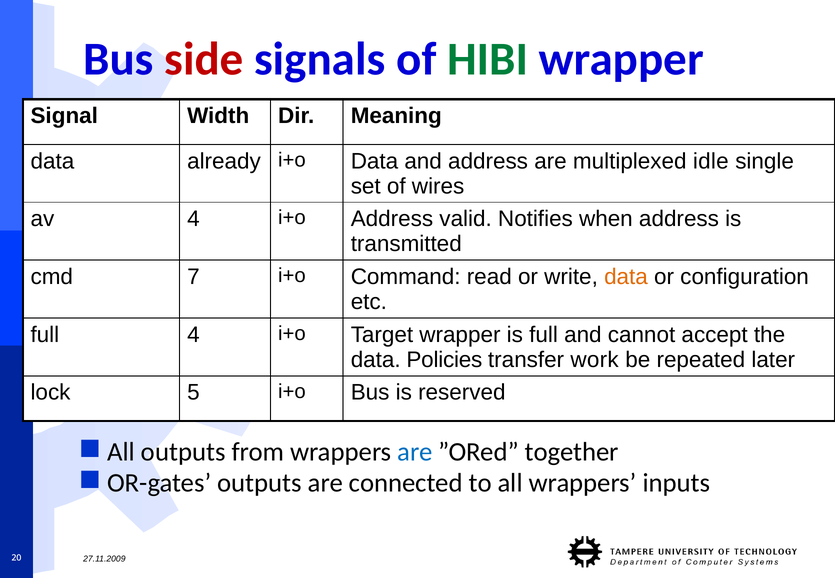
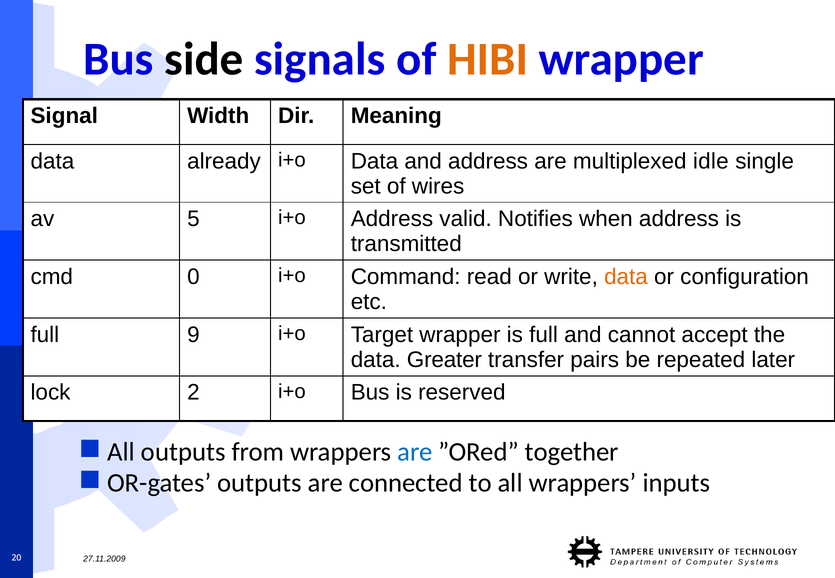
side colour: red -> black
HIBI colour: green -> orange
av 4: 4 -> 5
7: 7 -> 0
full 4: 4 -> 9
Policies: Policies -> Greater
work: work -> pairs
5: 5 -> 2
